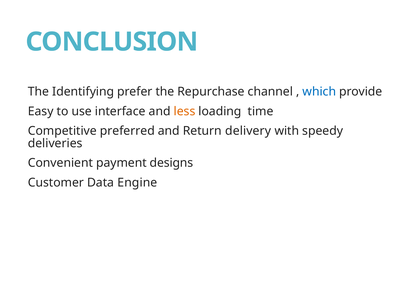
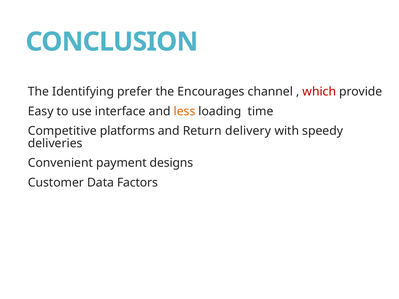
Repurchase: Repurchase -> Encourages
which colour: blue -> red
preferred: preferred -> platforms
Engine: Engine -> Factors
